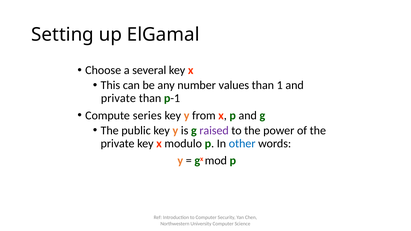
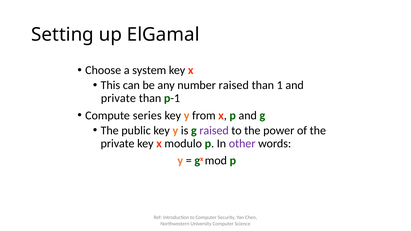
several: several -> system
number values: values -> raised
other colour: blue -> purple
